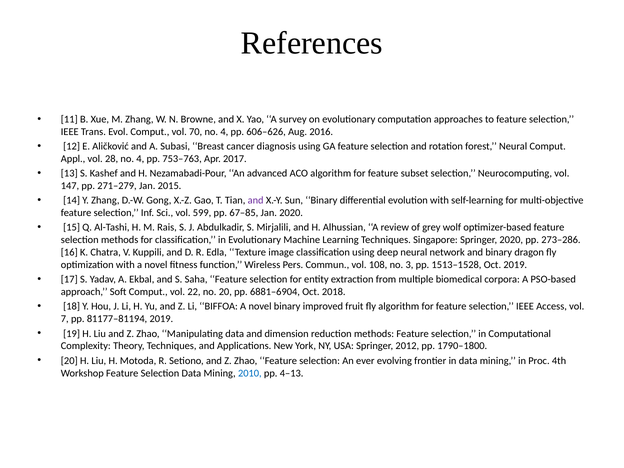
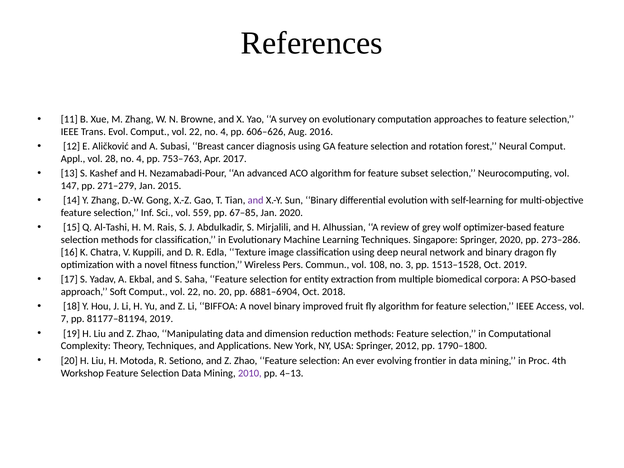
Evol Comput vol 70: 70 -> 22
599: 599 -> 559
2010 colour: blue -> purple
